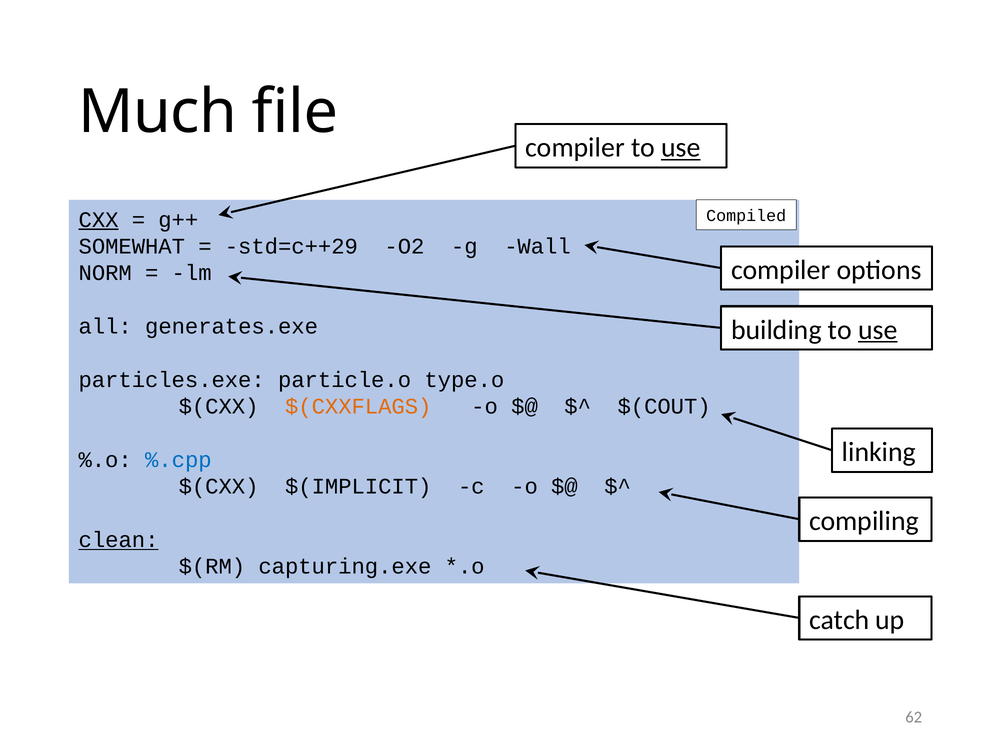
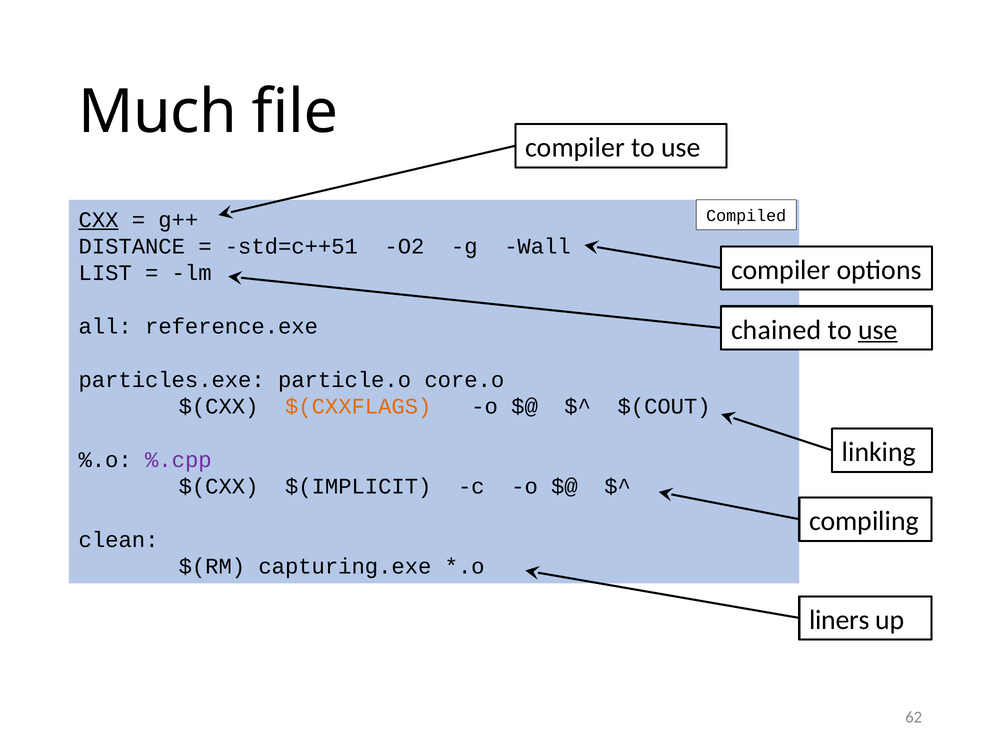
use at (681, 148) underline: present -> none
SOMEWHAT: SOMEWHAT -> DISTANCE
std=c++29: std=c++29 -> std=c++51
NORM: NORM -> LIST
generates.exe: generates.exe -> reference.exe
building: building -> chained
type.o: type.o -> core.o
%.cpp colour: blue -> purple
clean underline: present -> none
catch: catch -> liners
